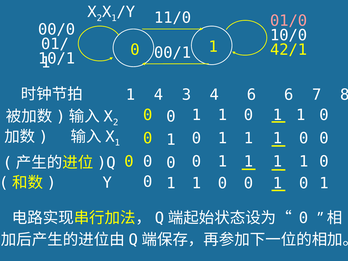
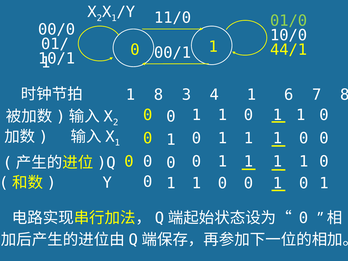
01/0 colour: pink -> light green
42/1: 42/1 -> 44/1
1 4: 4 -> 8
4 6: 6 -> 1
